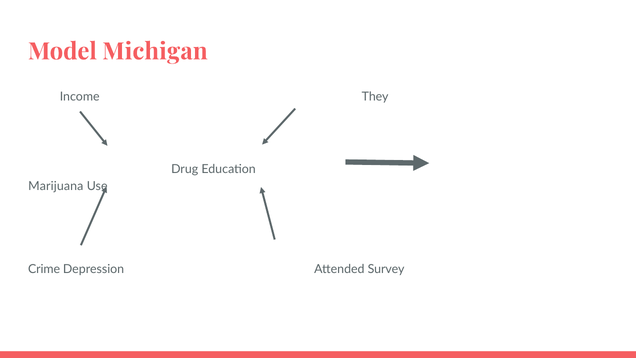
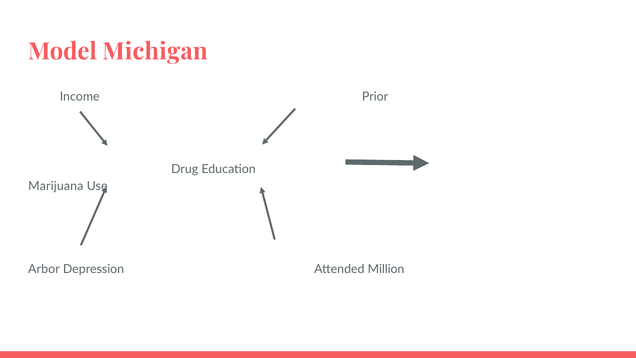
They: They -> Prior
Crime: Crime -> Arbor
Survey: Survey -> Million
